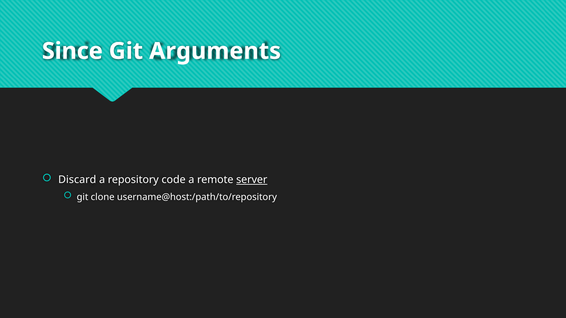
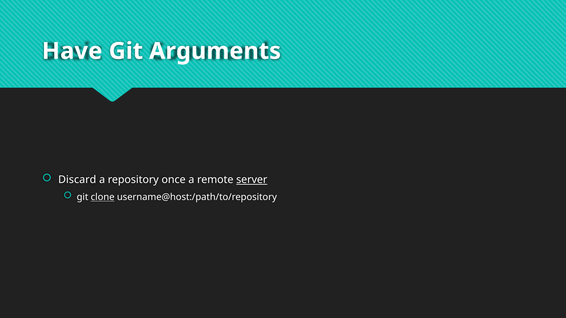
Since: Since -> Have
code: code -> once
clone underline: none -> present
